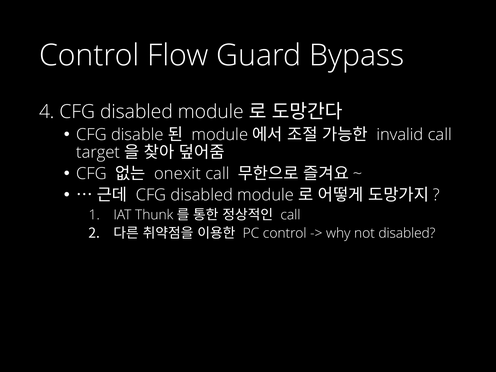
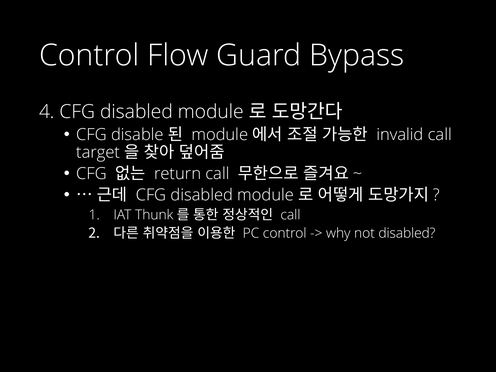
onexit: onexit -> return
